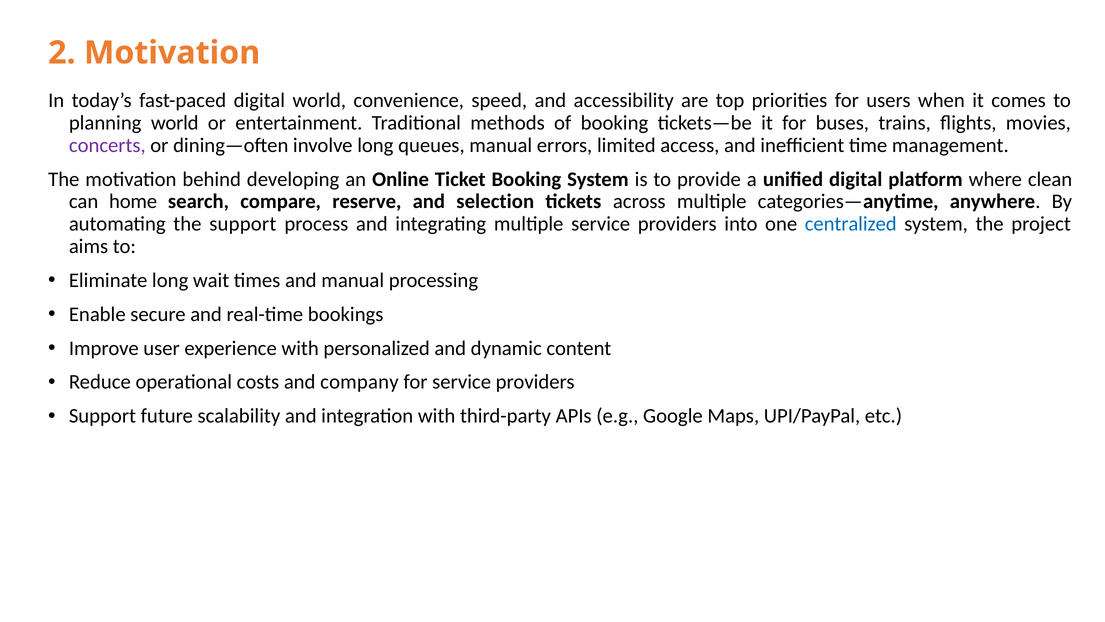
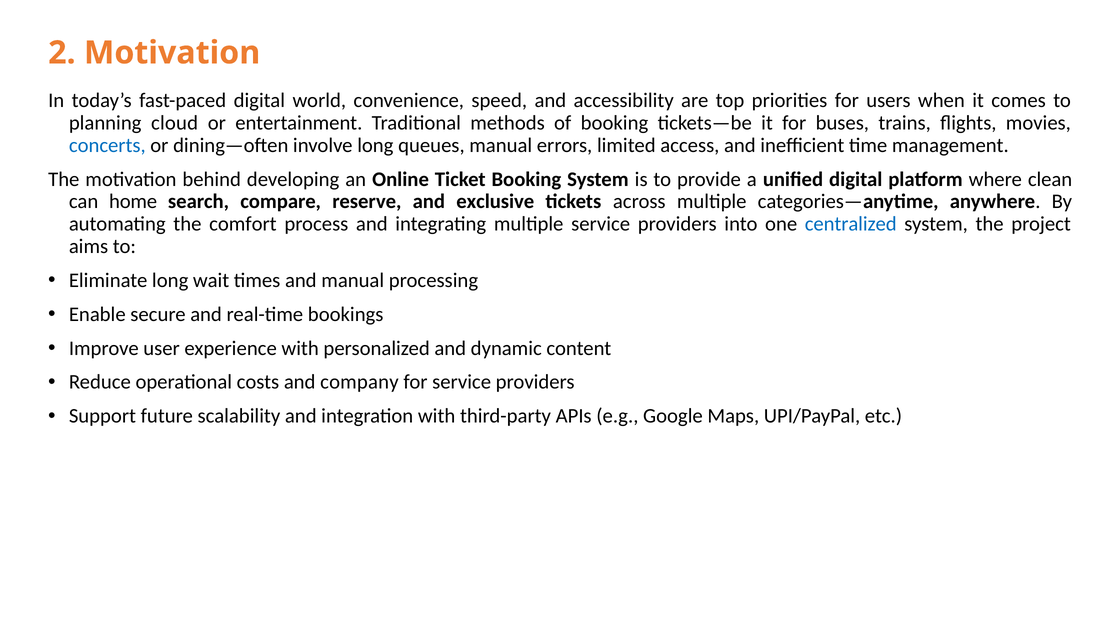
planning world: world -> cloud
concerts colour: purple -> blue
selection: selection -> exclusive
the support: support -> comfort
